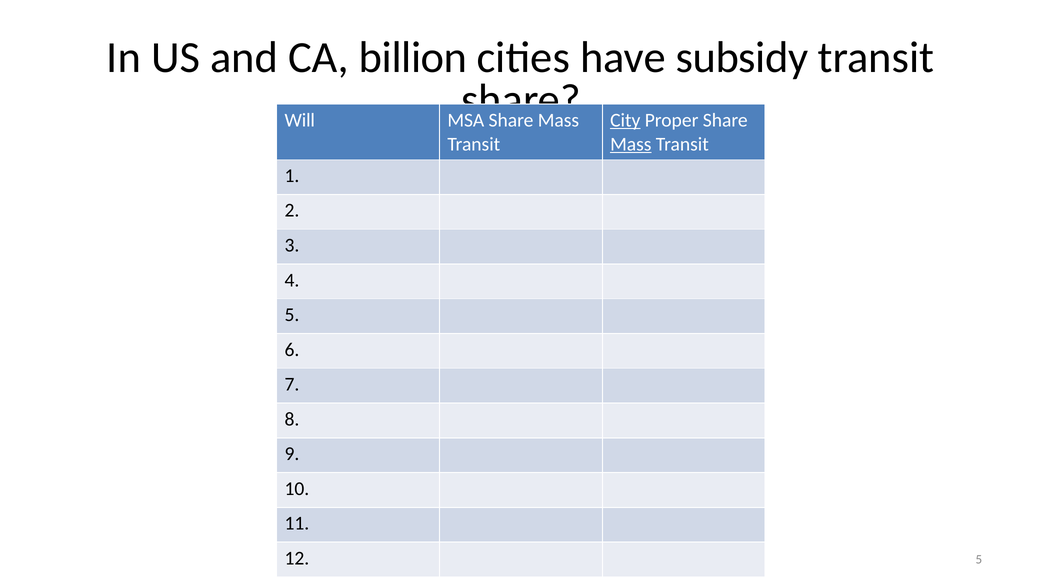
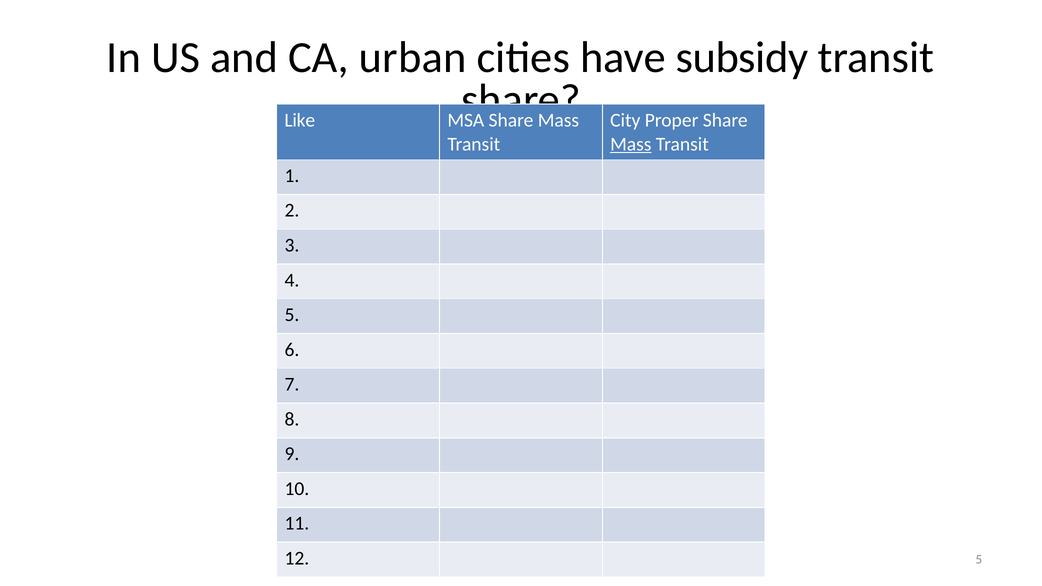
billion: billion -> urban
Will: Will -> Like
City underline: present -> none
